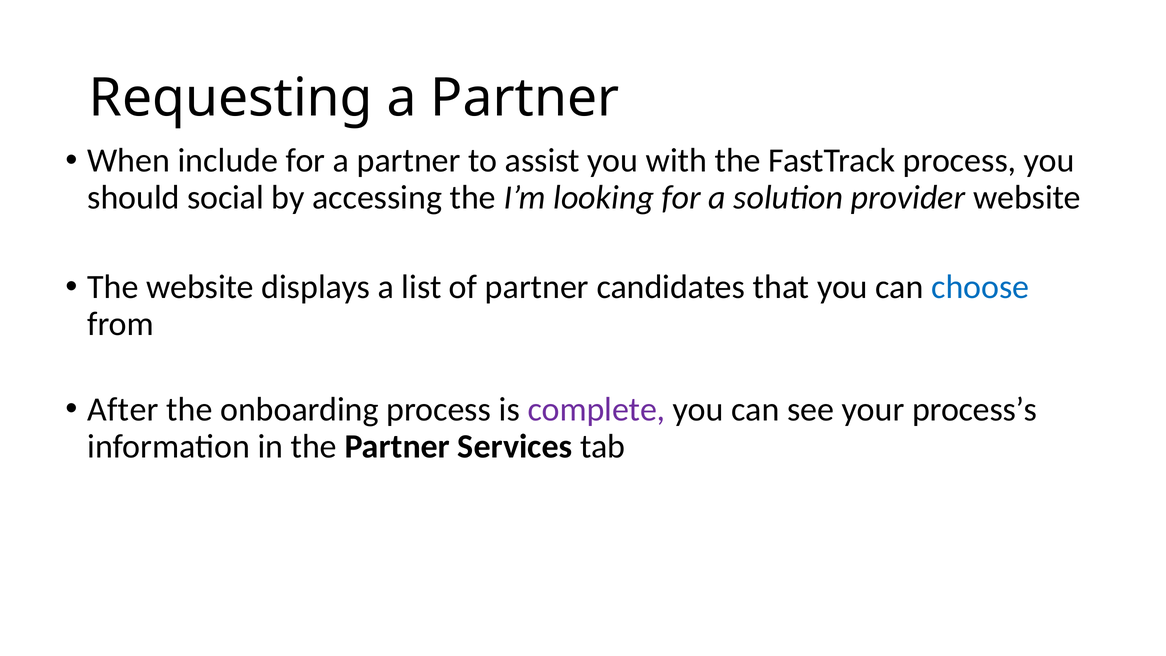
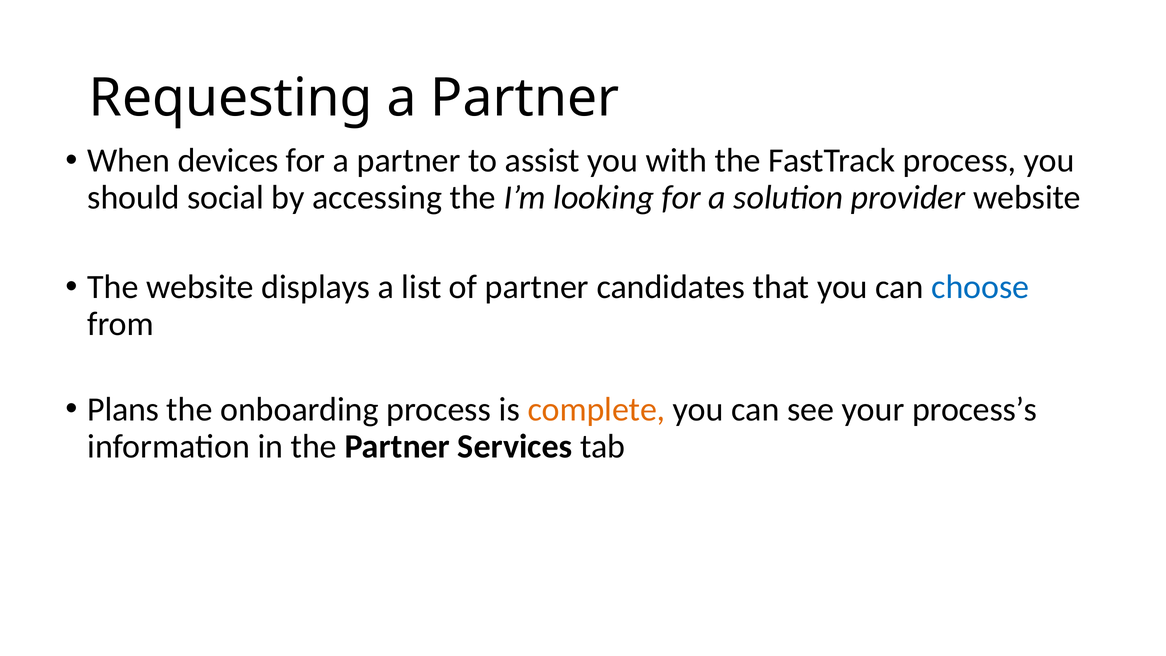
include: include -> devices
After: After -> Plans
complete colour: purple -> orange
